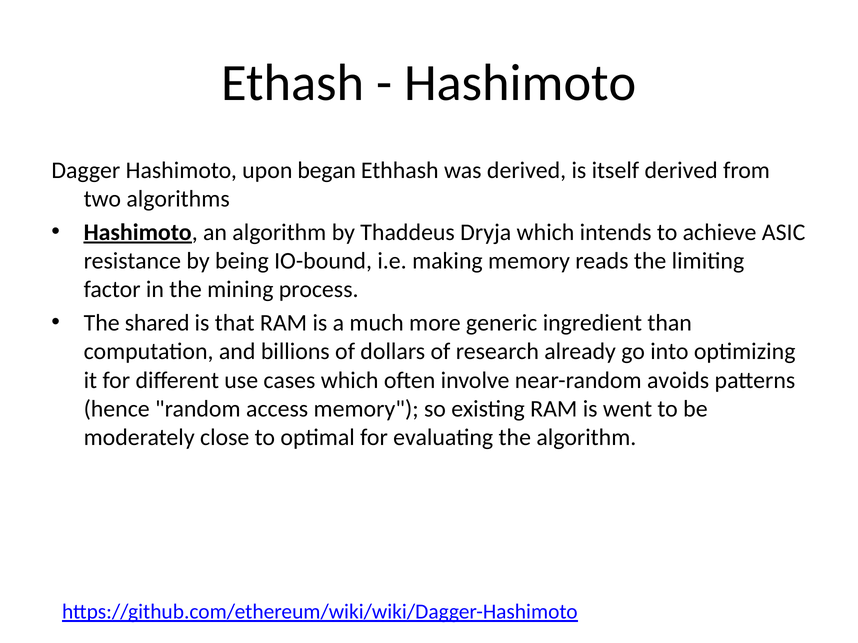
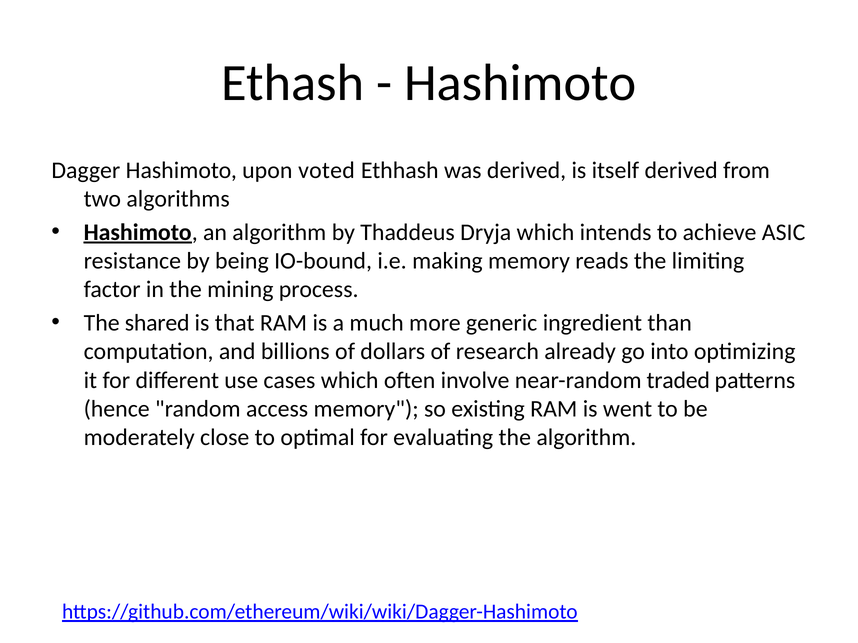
began: began -> voted
avoids: avoids -> traded
